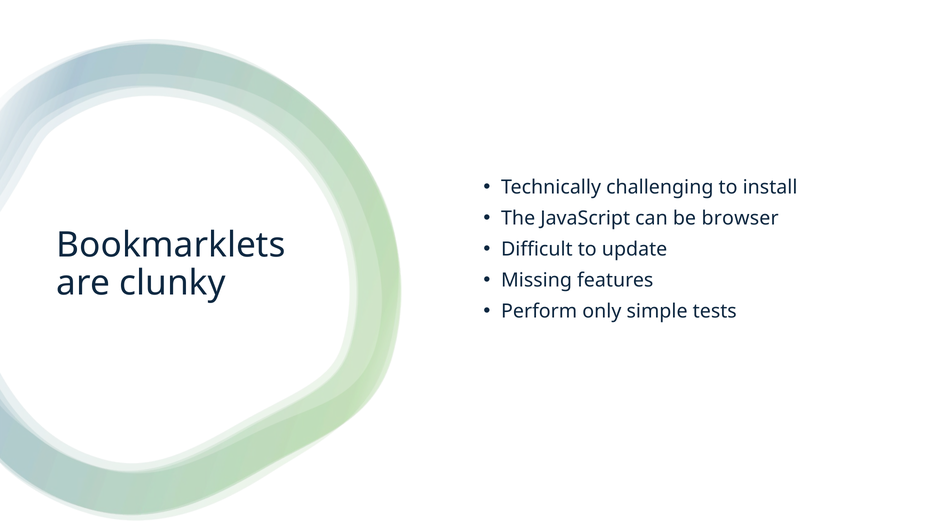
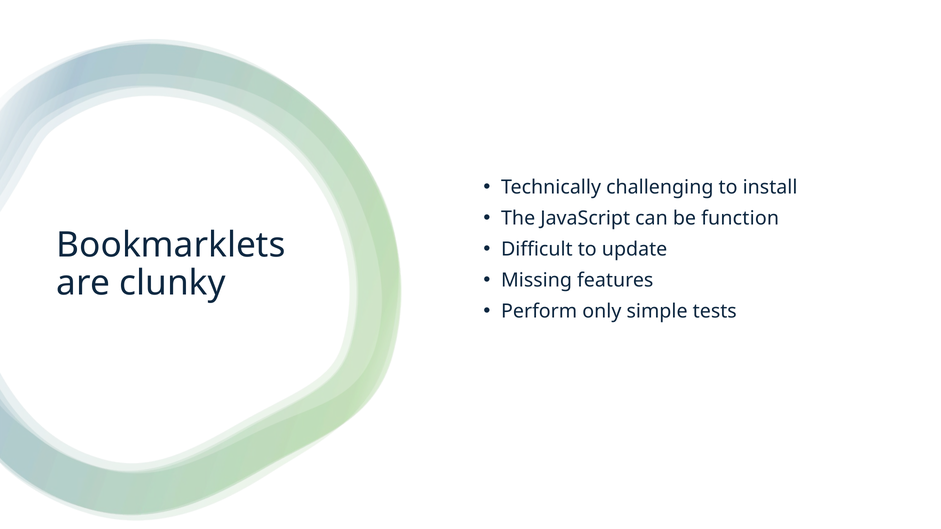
browser: browser -> function
